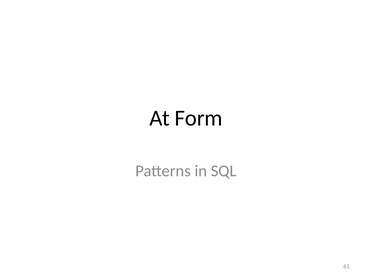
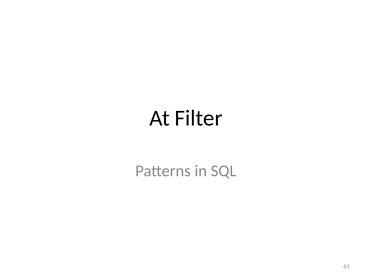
Form: Form -> Filter
